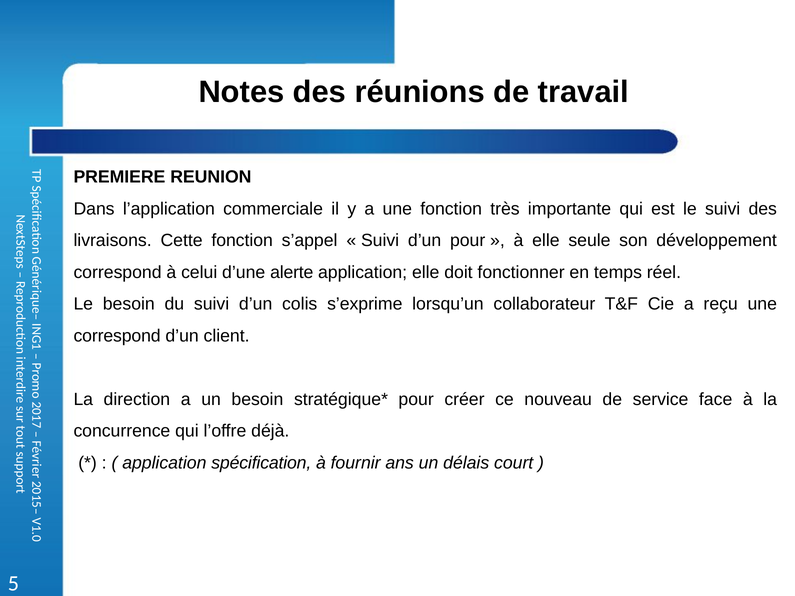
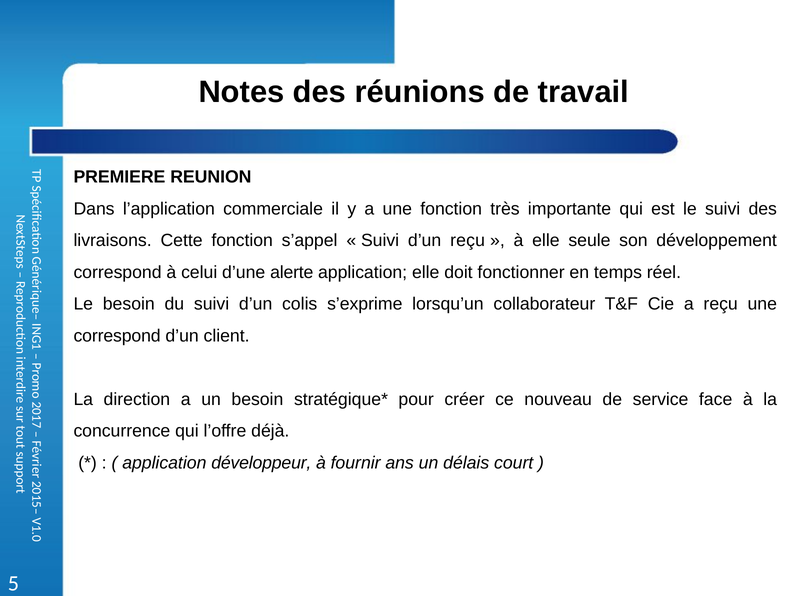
d’un pour: pour -> reçu
spécification: spécification -> développeur
